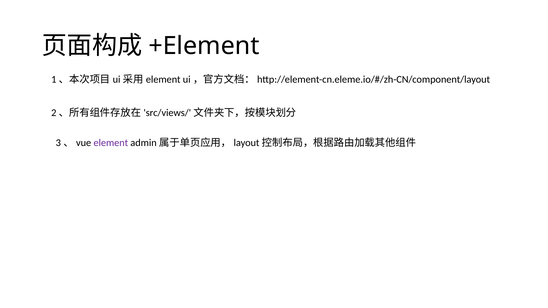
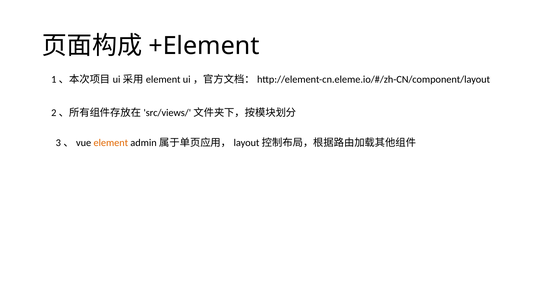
element colour: purple -> orange
